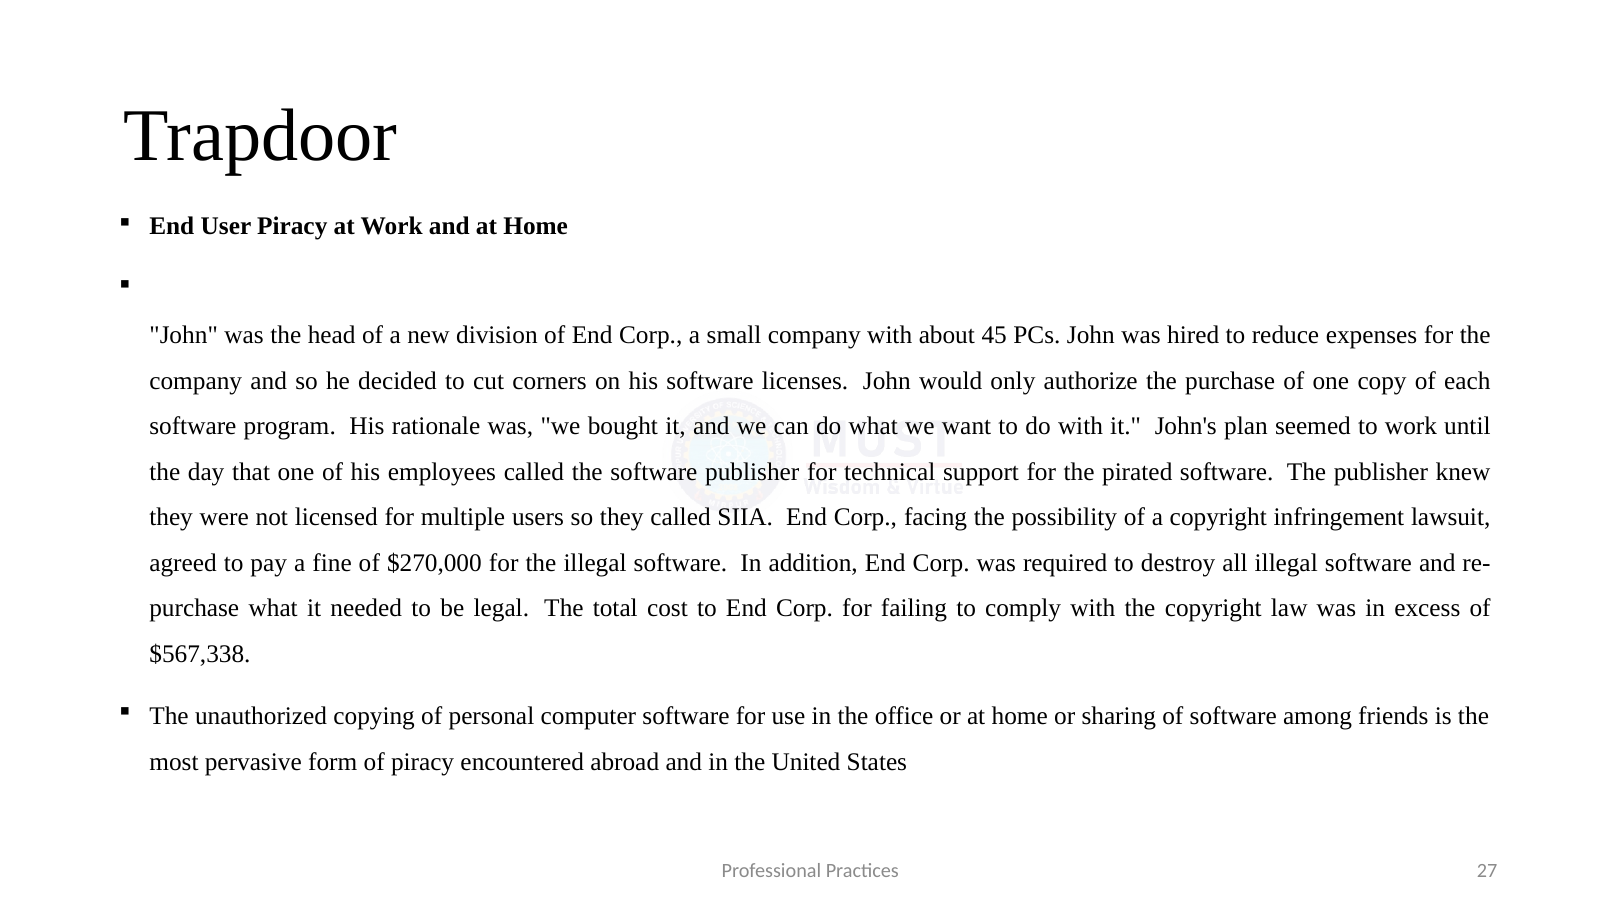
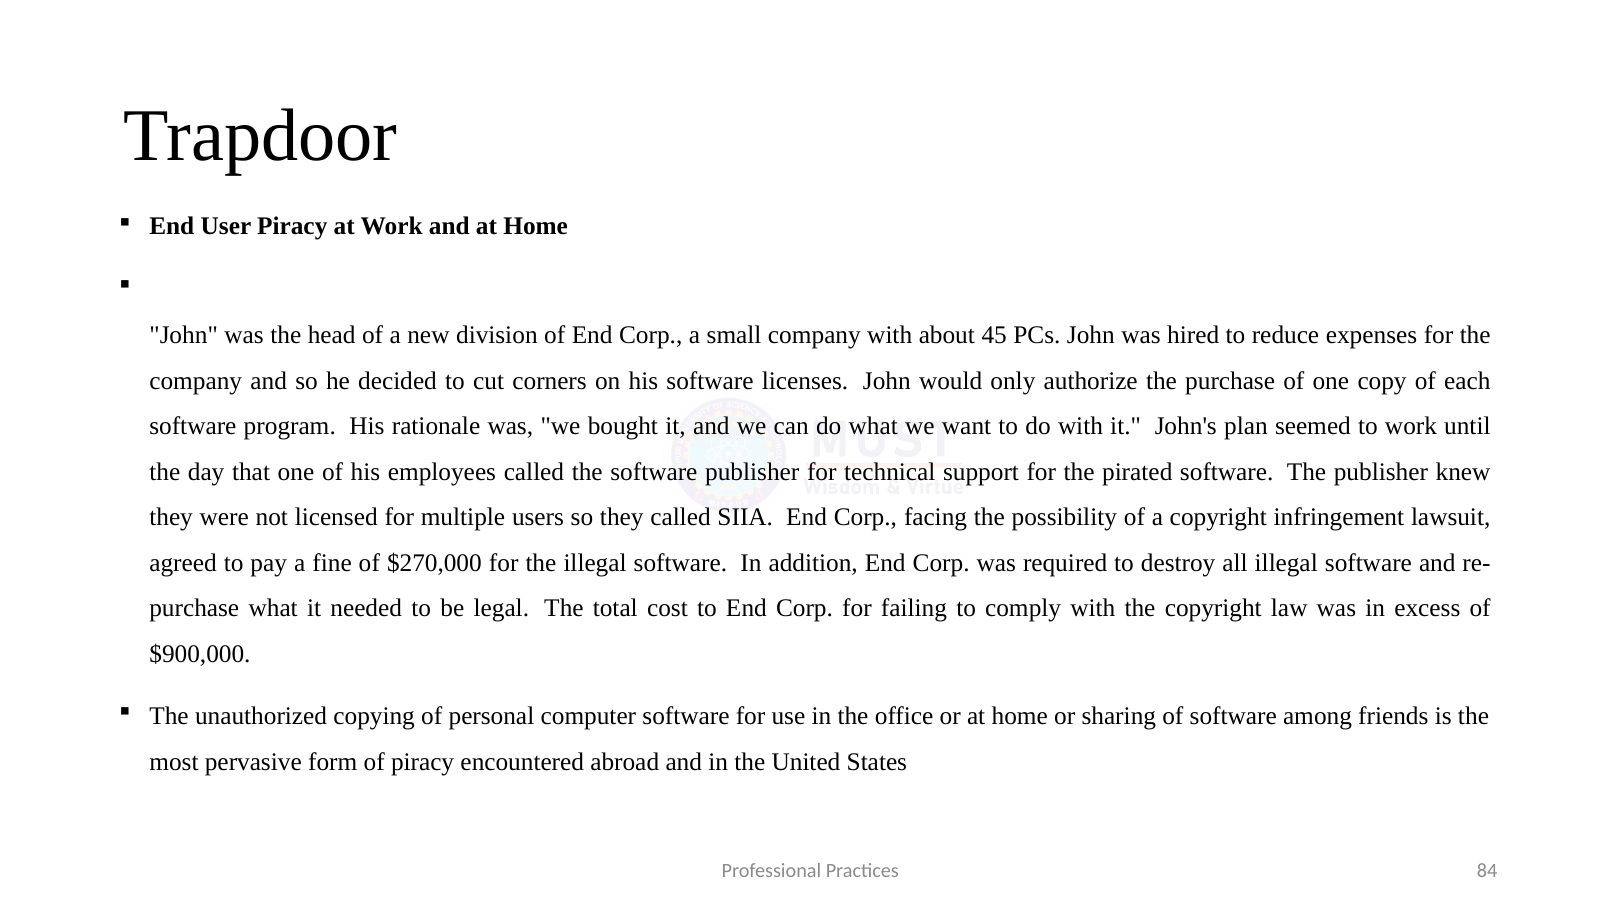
$567,338: $567,338 -> $900,000
27: 27 -> 84
